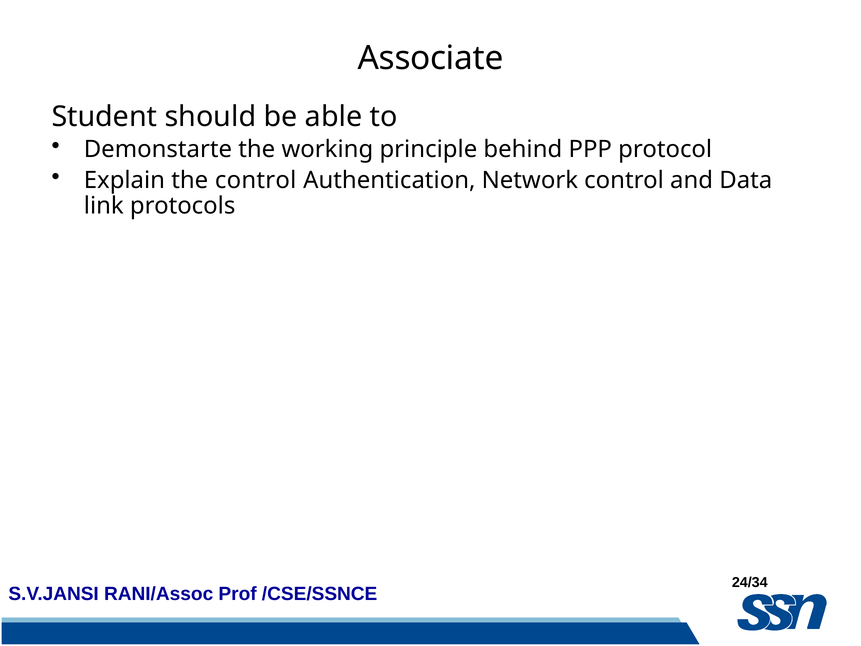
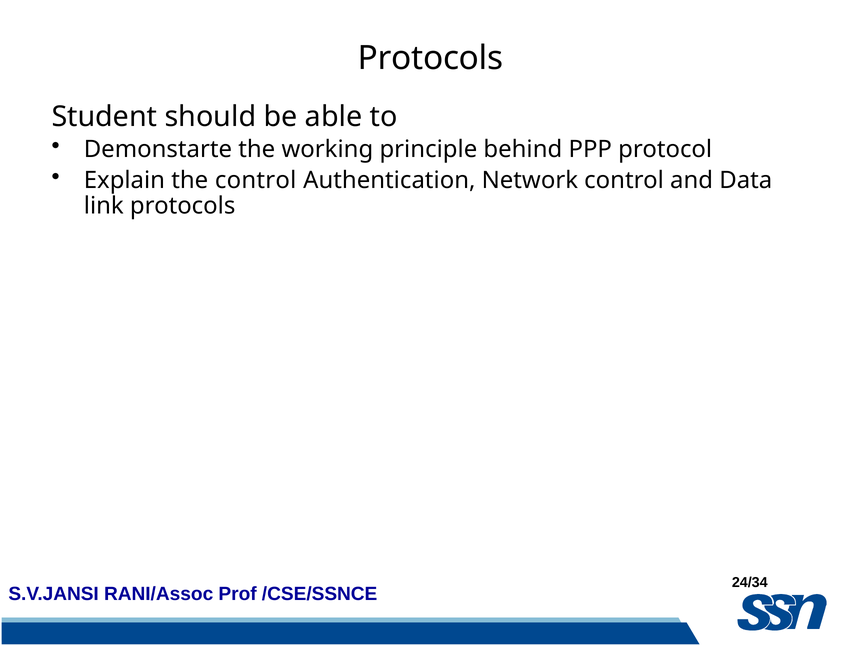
Associate at (431, 58): Associate -> Protocols
